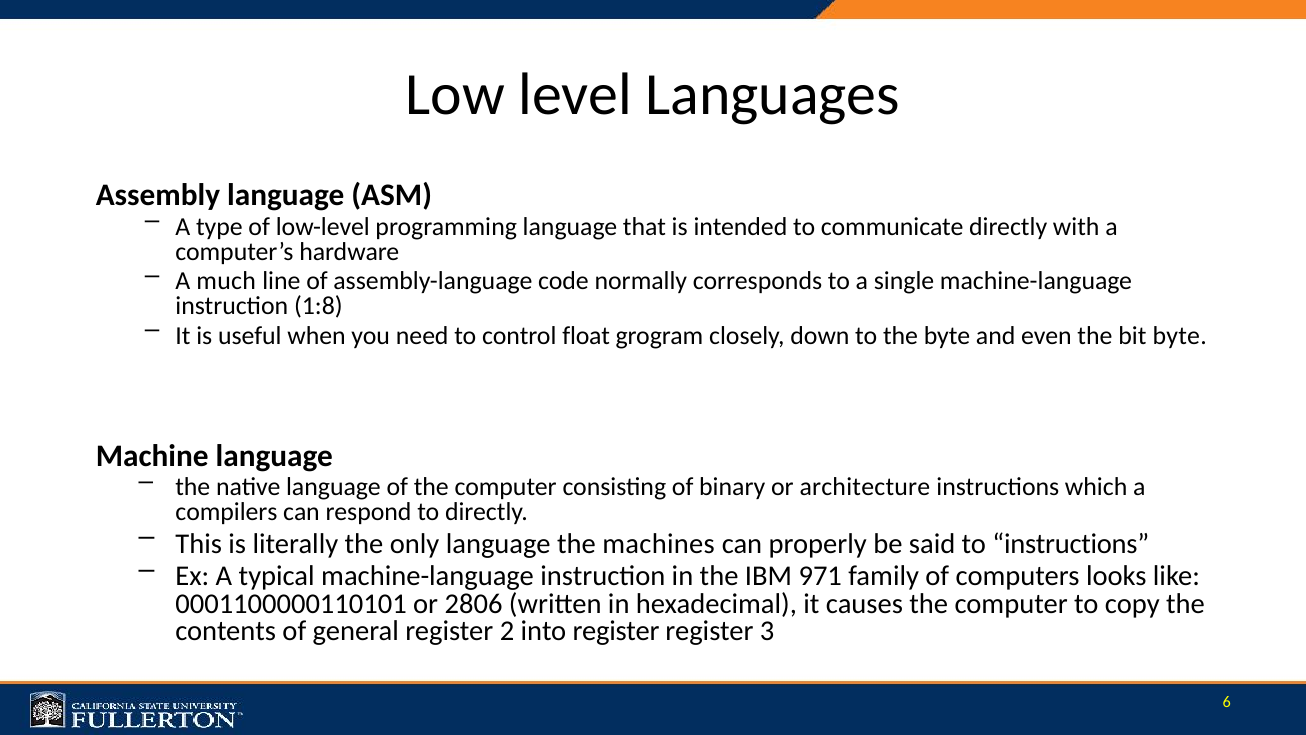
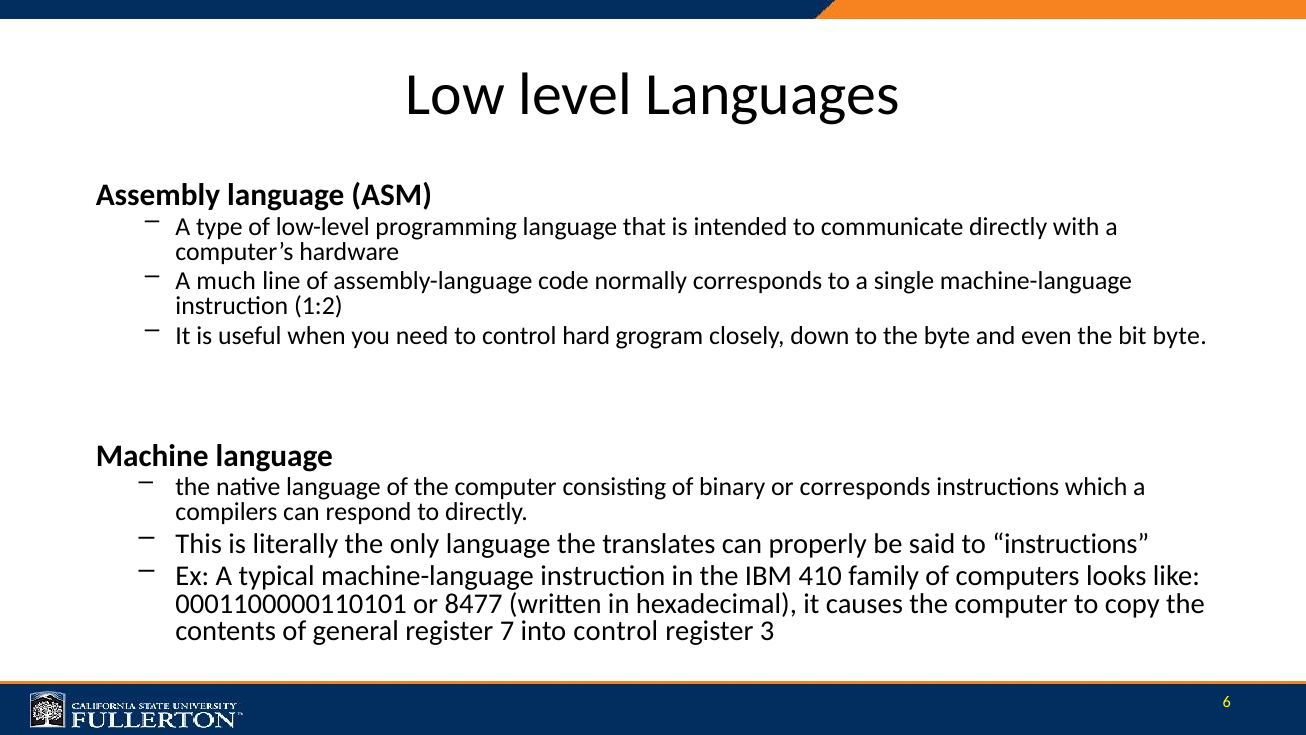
1:8: 1:8 -> 1:2
float: float -> hard
or architecture: architecture -> corresponds
machines: machines -> translates
971: 971 -> 410
2806: 2806 -> 8477
2: 2 -> 7
into register: register -> control
